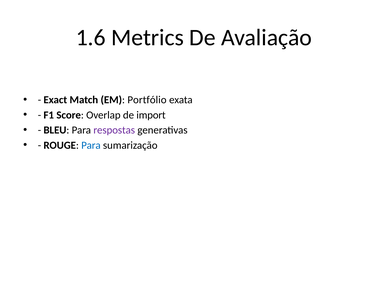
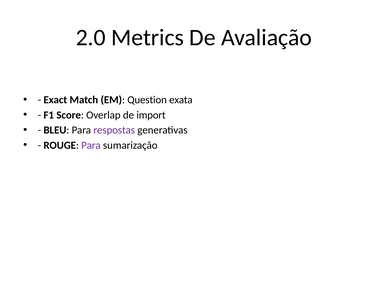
1.6: 1.6 -> 2.0
Portfólio: Portfólio -> Question
Para at (91, 145) colour: blue -> purple
